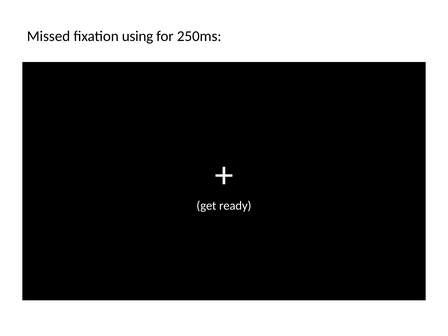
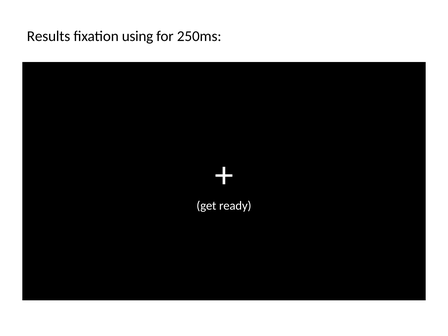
Missed: Missed -> Results
